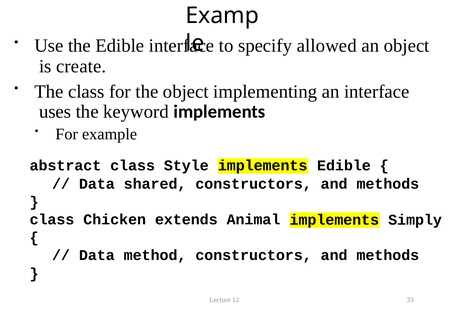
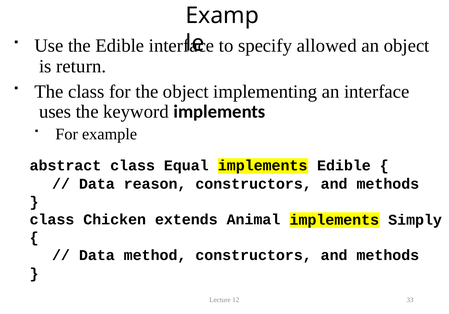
create: create -> return
Style: Style -> Equal
shared: shared -> reason
